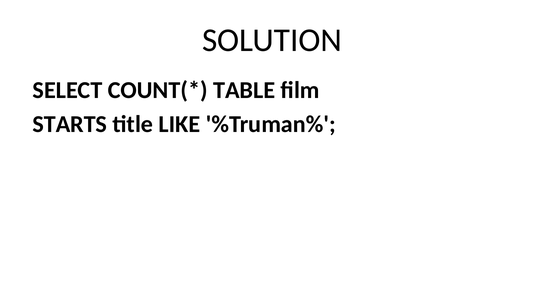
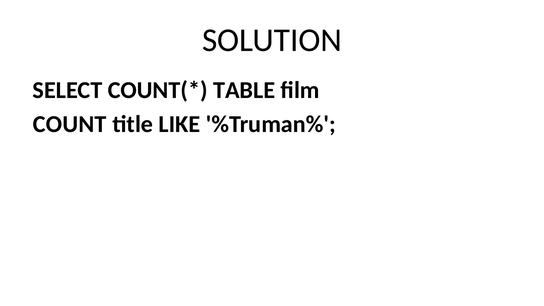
STARTS: STARTS -> COUNT
